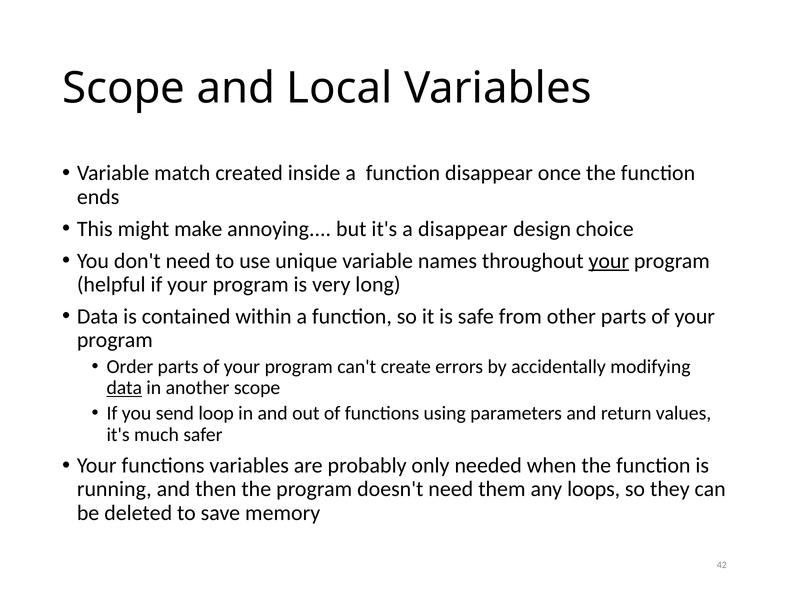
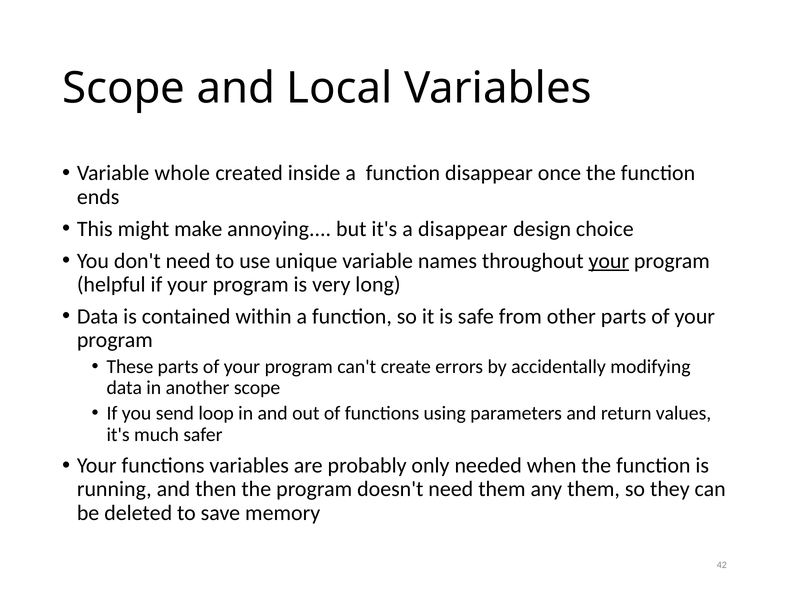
match: match -> whole
Order: Order -> These
data at (124, 388) underline: present -> none
any loops: loops -> them
